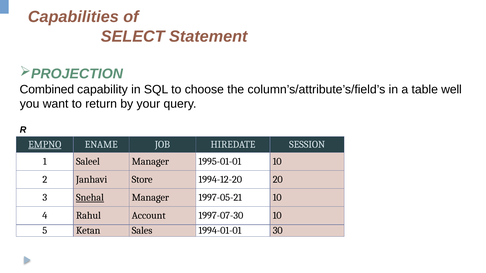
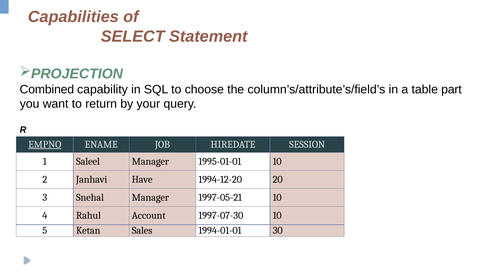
well: well -> part
Store: Store -> Have
Snehal underline: present -> none
